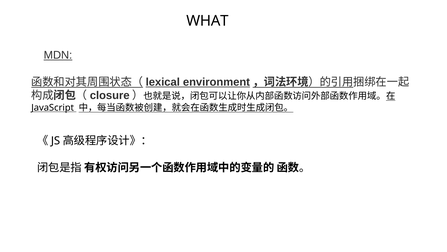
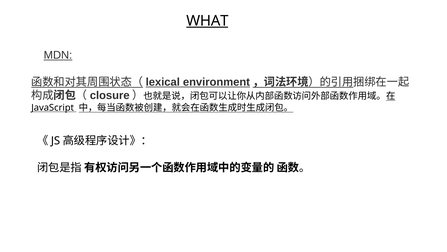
WHAT underline: none -> present
